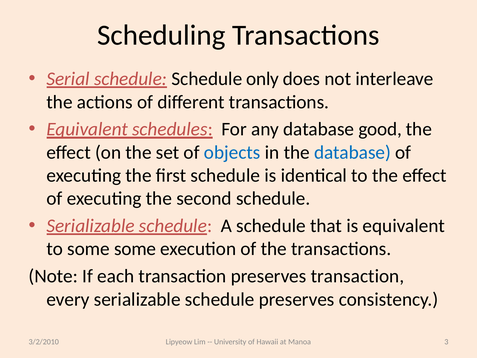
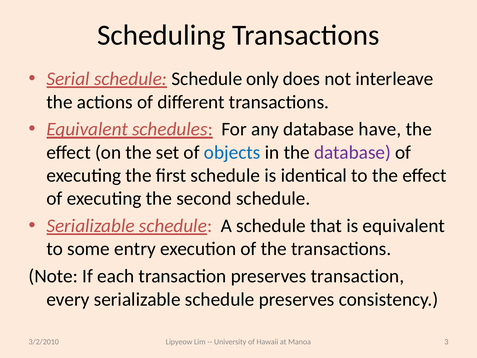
good: good -> have
database at (352, 152) colour: blue -> purple
some some: some -> entry
